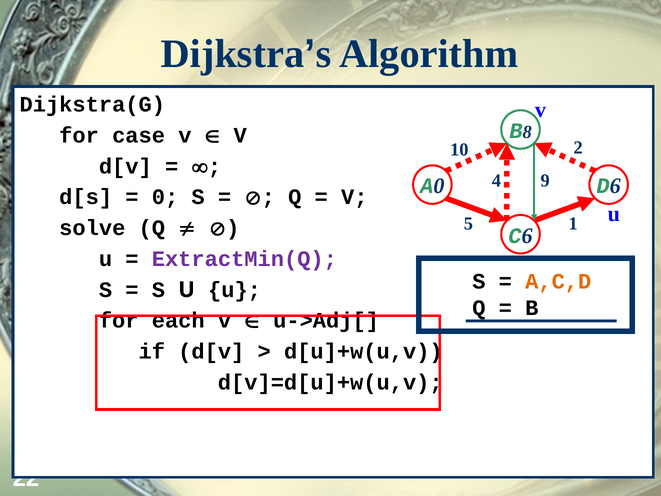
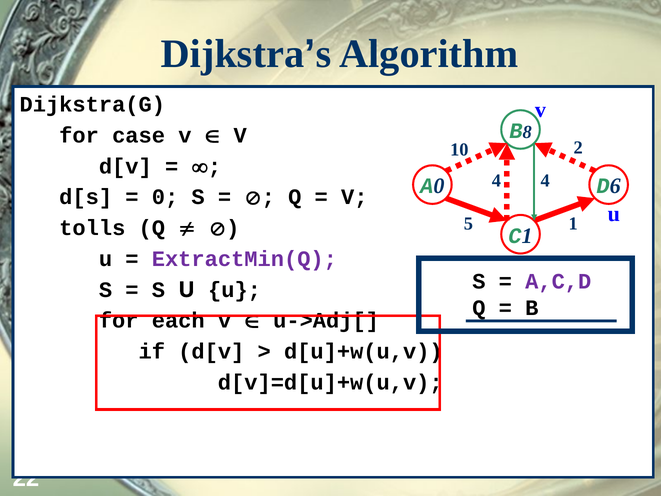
4 9: 9 -> 4
solve: solve -> tolls
6 at (527, 236): 6 -> 1
A,C,D colour: orange -> purple
